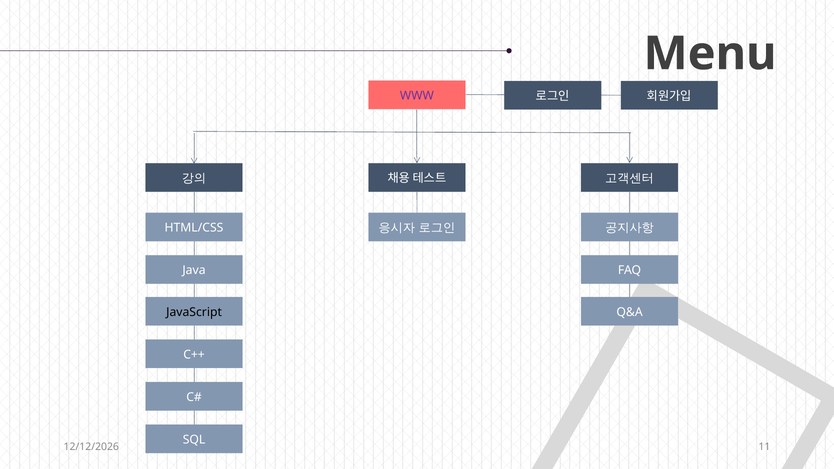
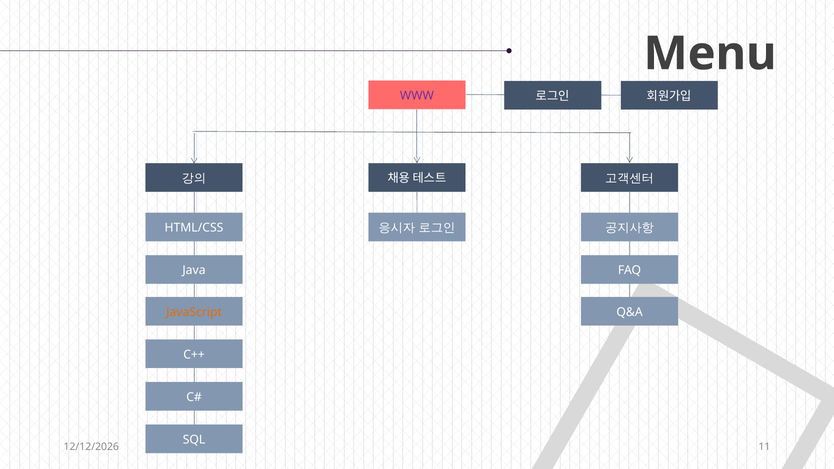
JavaScript colour: black -> orange
